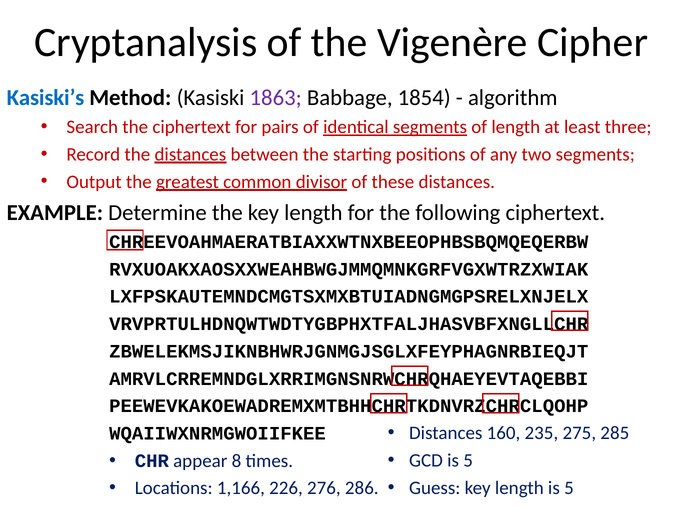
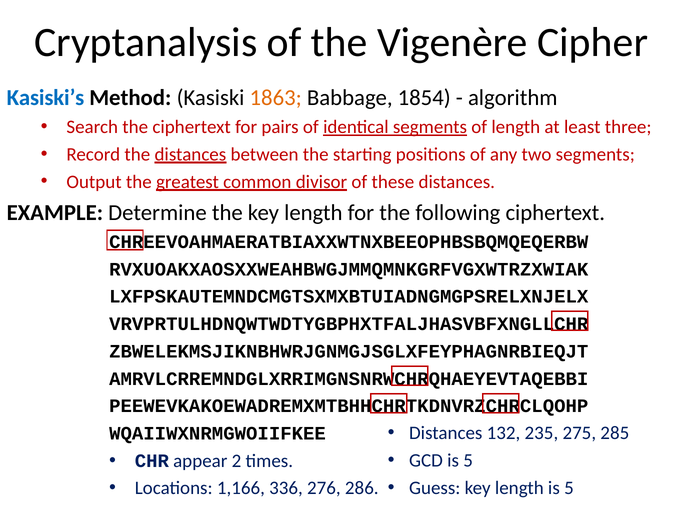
1863 colour: purple -> orange
160: 160 -> 132
8: 8 -> 2
226: 226 -> 336
